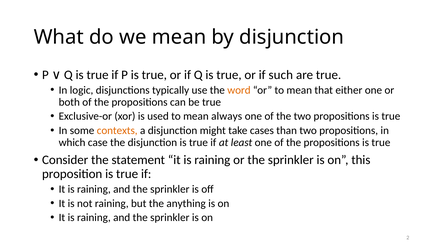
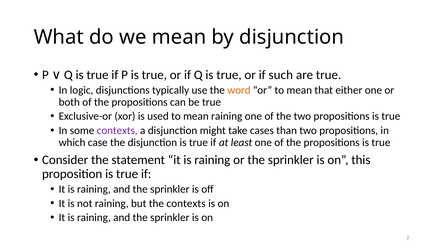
mean always: always -> raining
contexts at (117, 131) colour: orange -> purple
the anything: anything -> contexts
